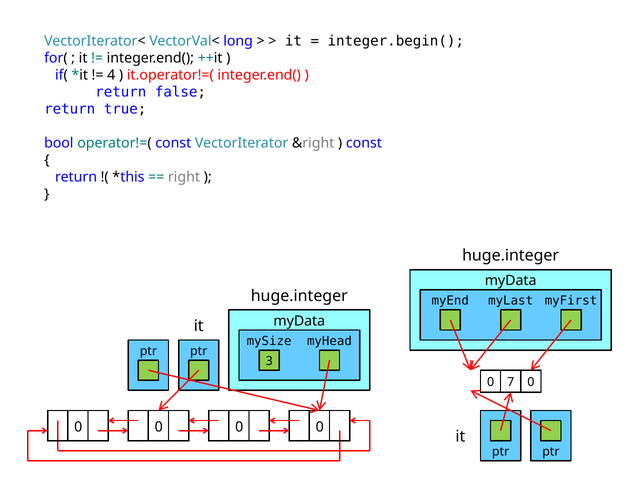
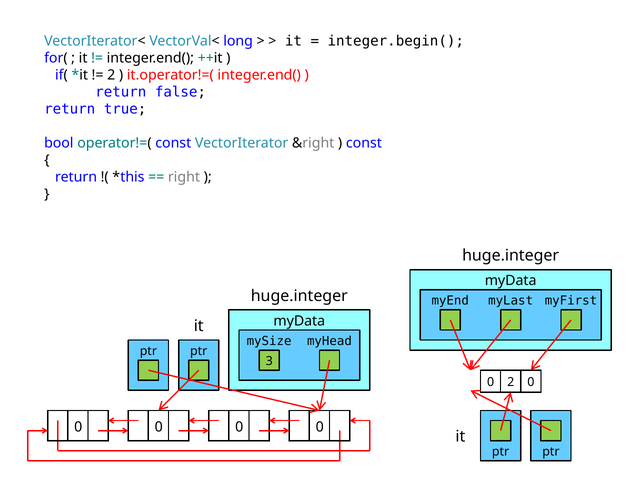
4 at (111, 75): 4 -> 2
0 7: 7 -> 2
